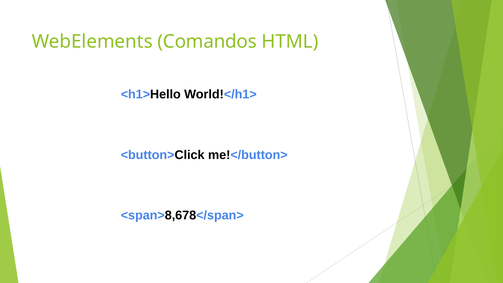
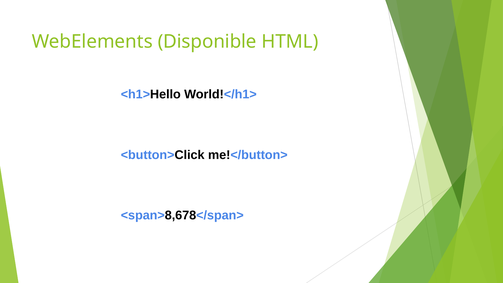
Comandos: Comandos -> Disponible
